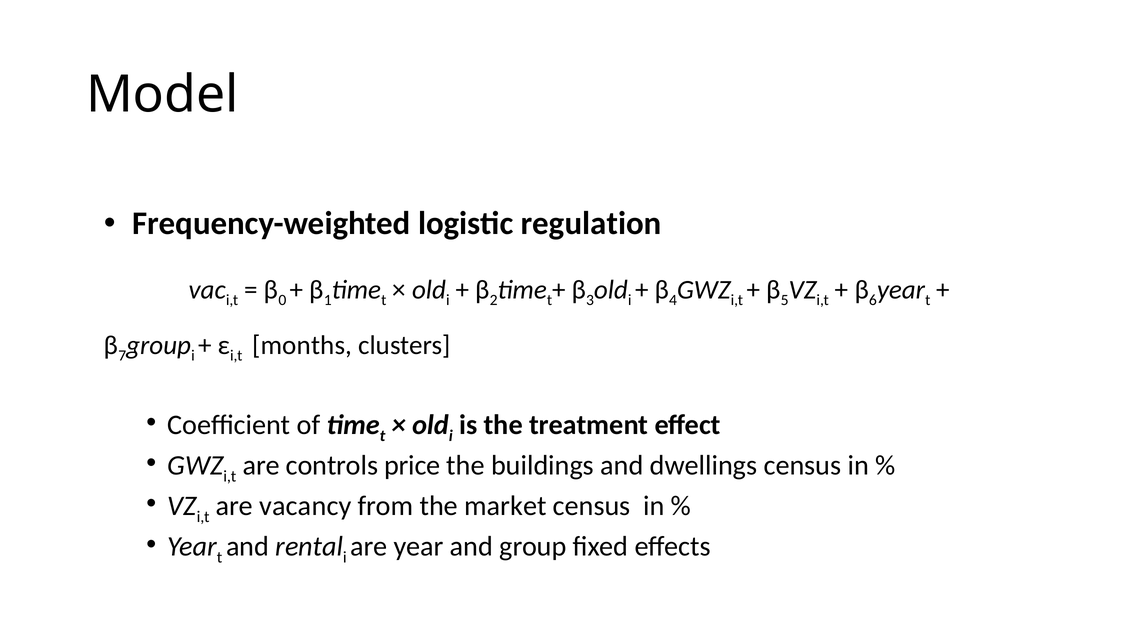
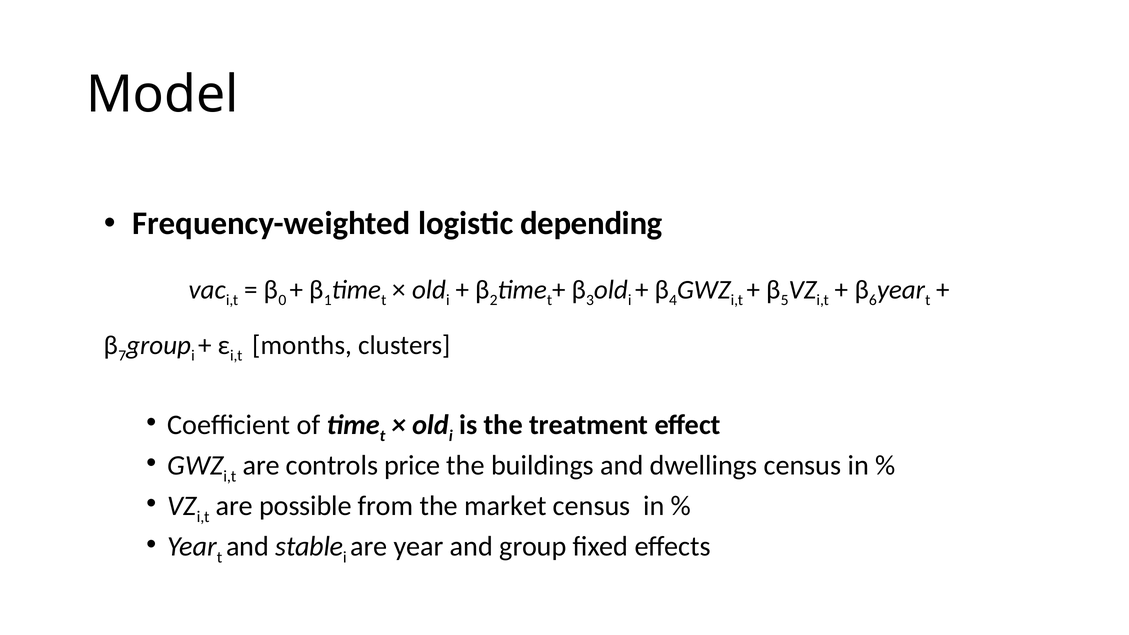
regulation: regulation -> depending
vacancy: vacancy -> possible
rental: rental -> stable
